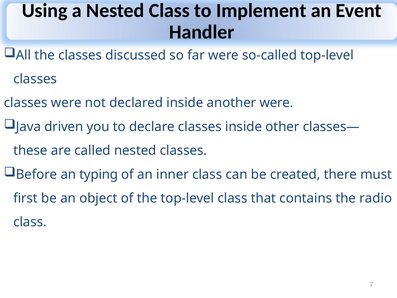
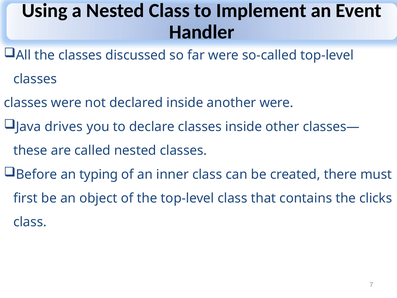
driven: driven -> drives
radio: radio -> clicks
